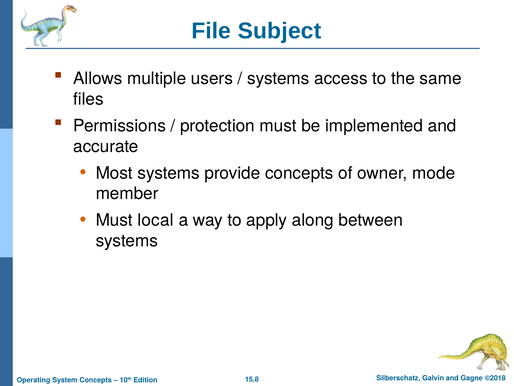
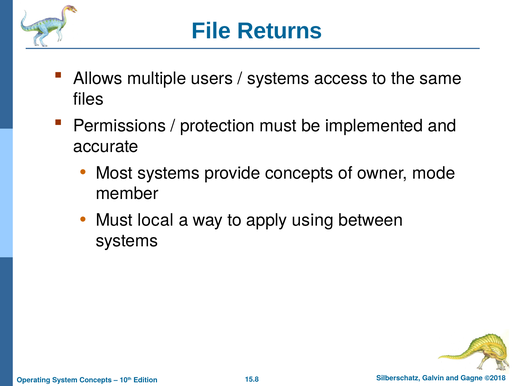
Subject: Subject -> Returns
along: along -> using
